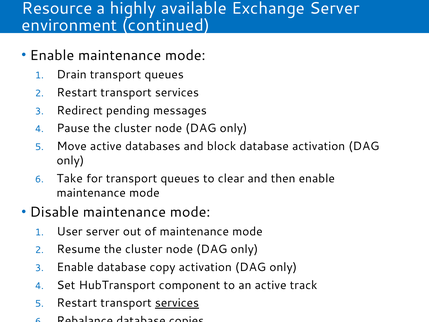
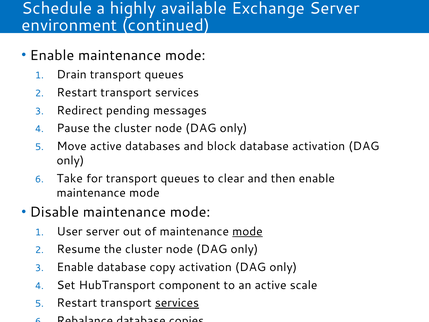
Resource: Resource -> Schedule
mode at (247, 231) underline: none -> present
track: track -> scale
